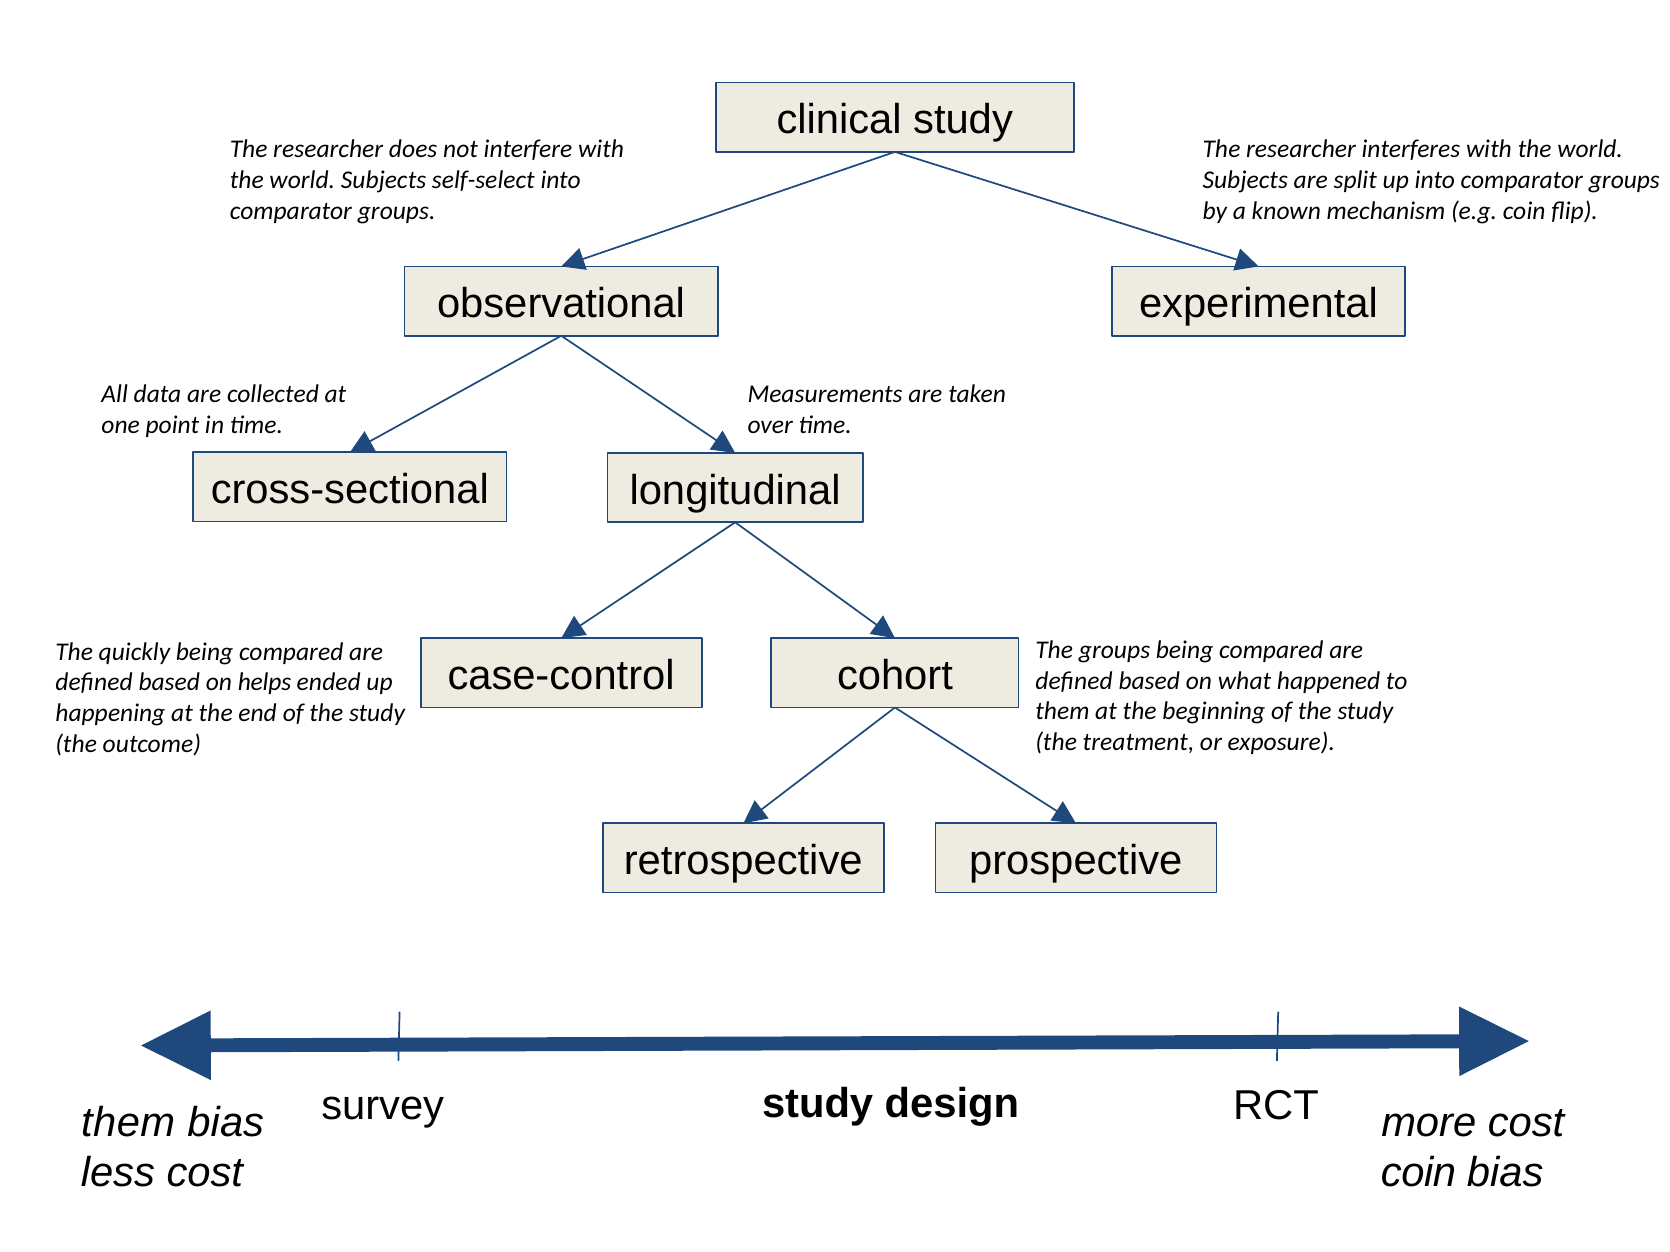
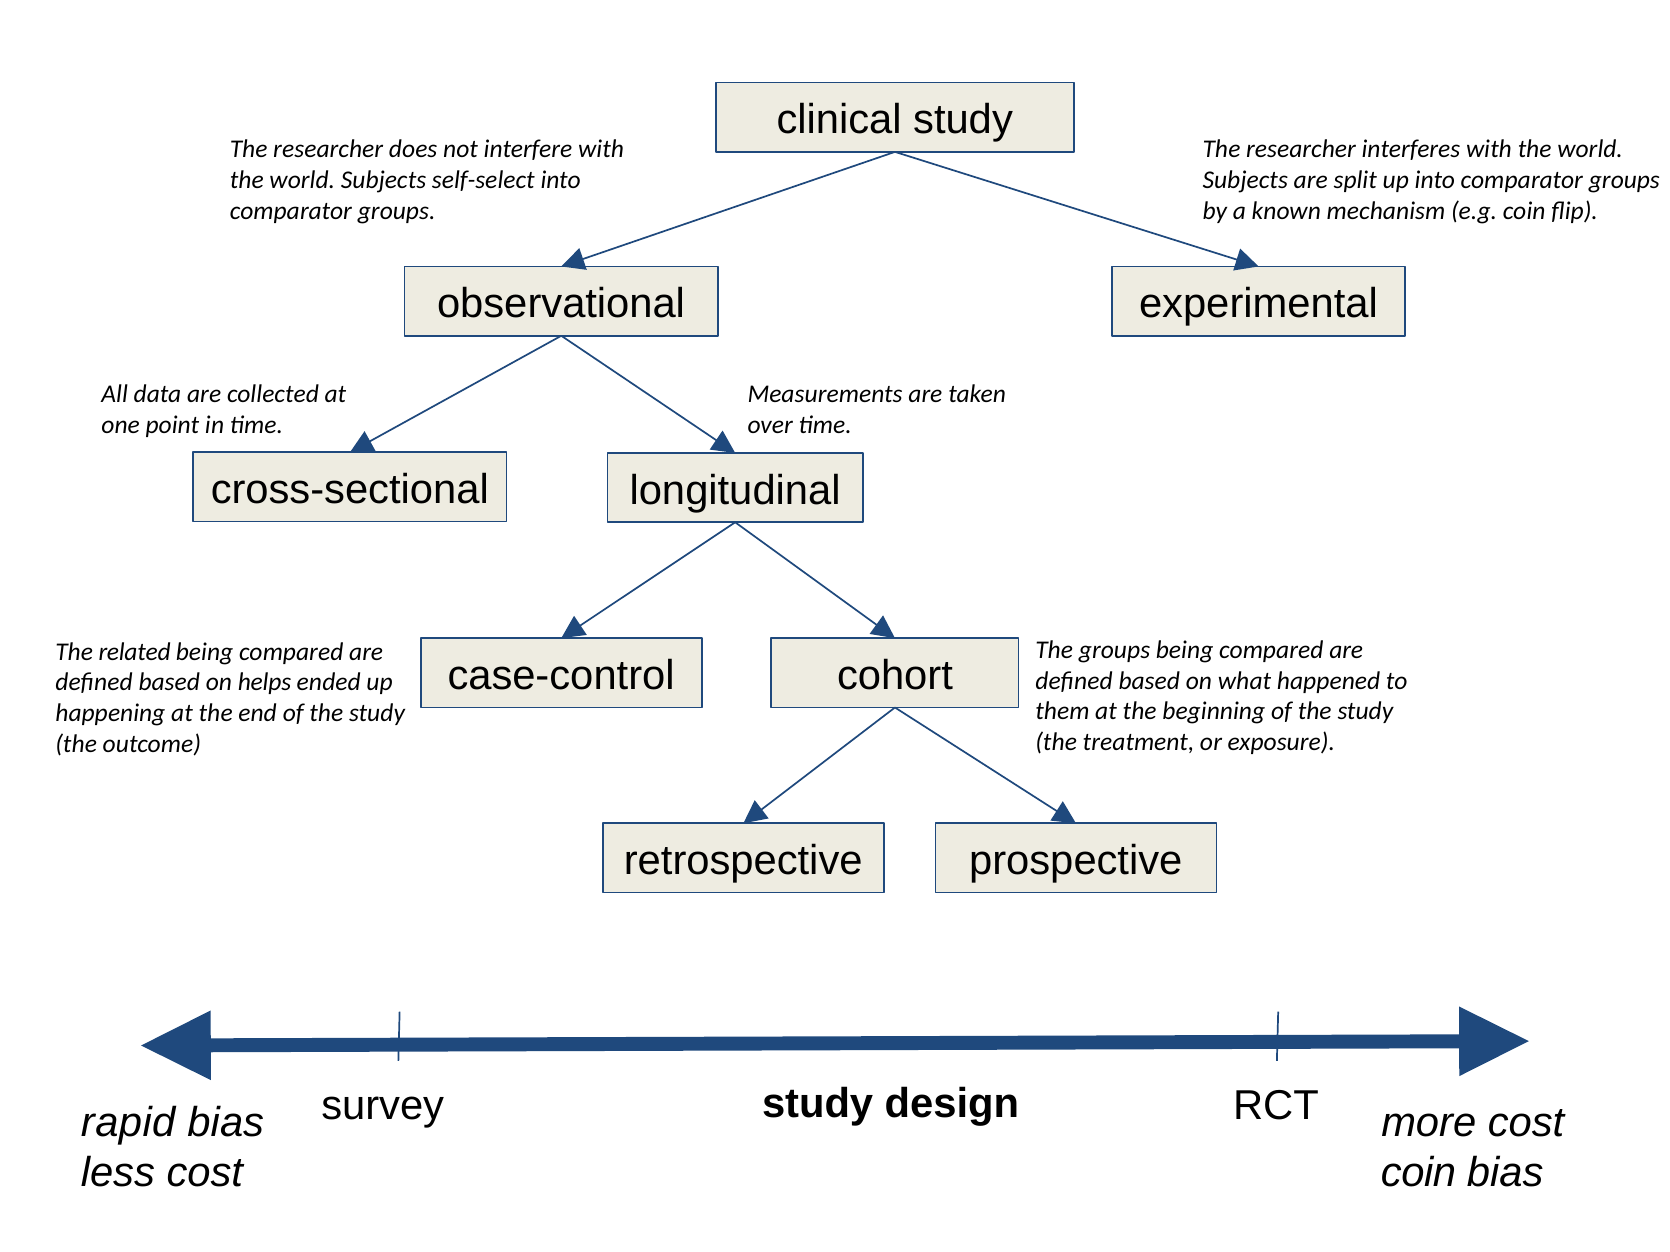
quickly: quickly -> related
them at (128, 1123): them -> rapid
